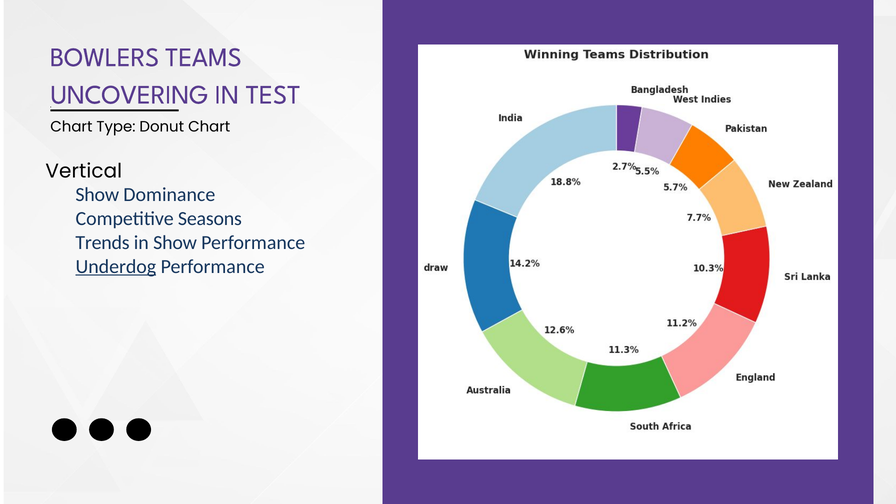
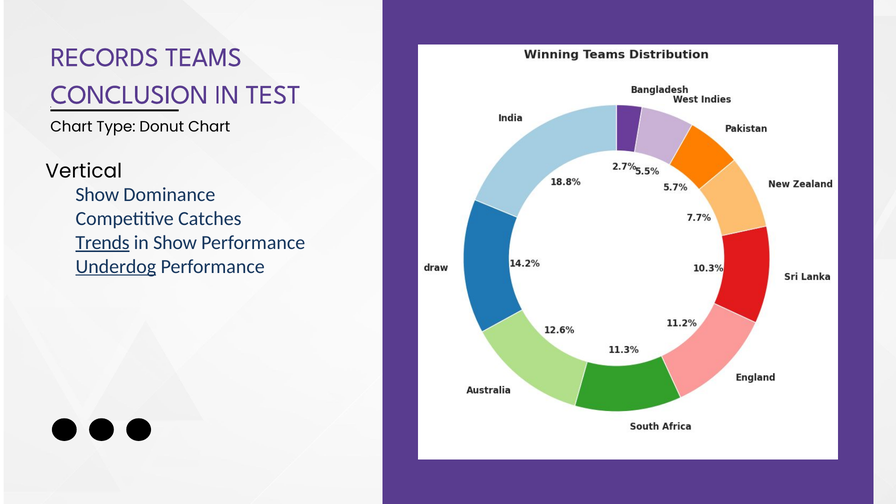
BOWLERS: BOWLERS -> RECORDS
UNCOVERING: UNCOVERING -> CONCLUSION
Seasons: Seasons -> Catches
Trends underline: none -> present
